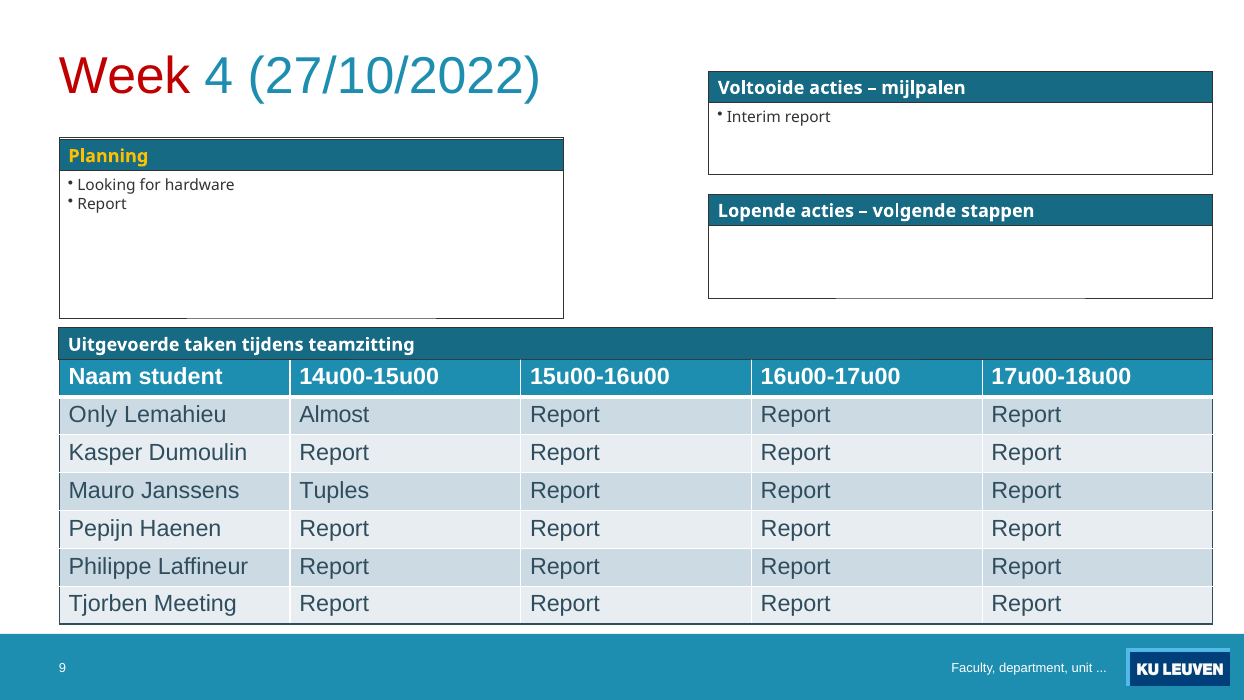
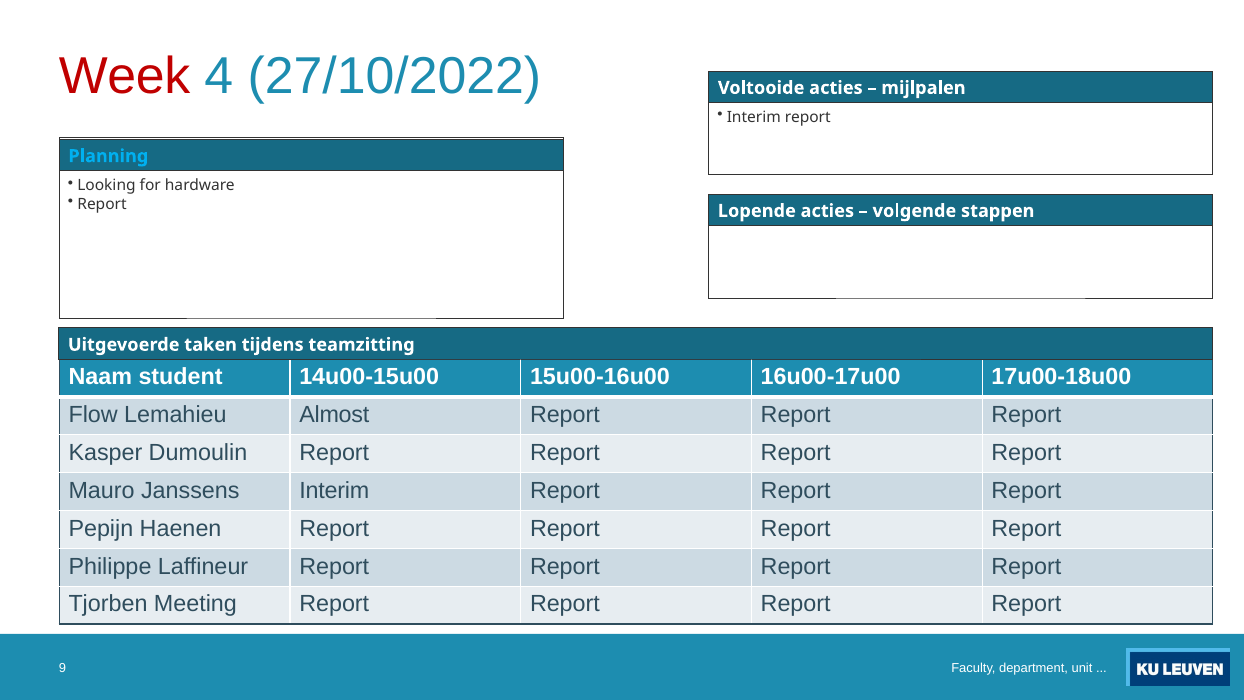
Planning colour: yellow -> light blue
Only: Only -> Flow
Janssens Tuples: Tuples -> Interim
